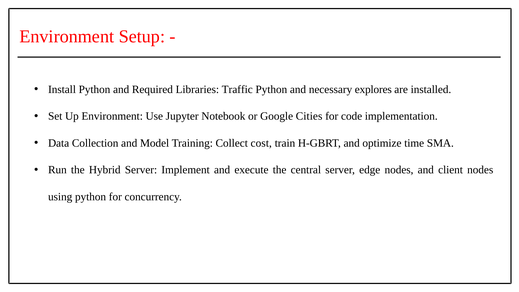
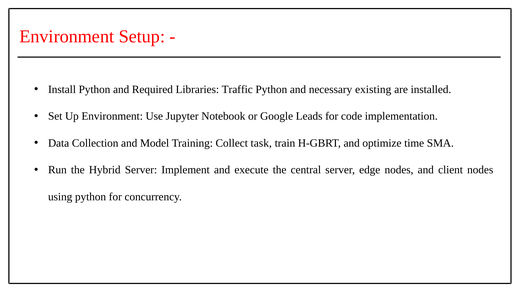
explores: explores -> existing
Cities: Cities -> Leads
cost: cost -> task
